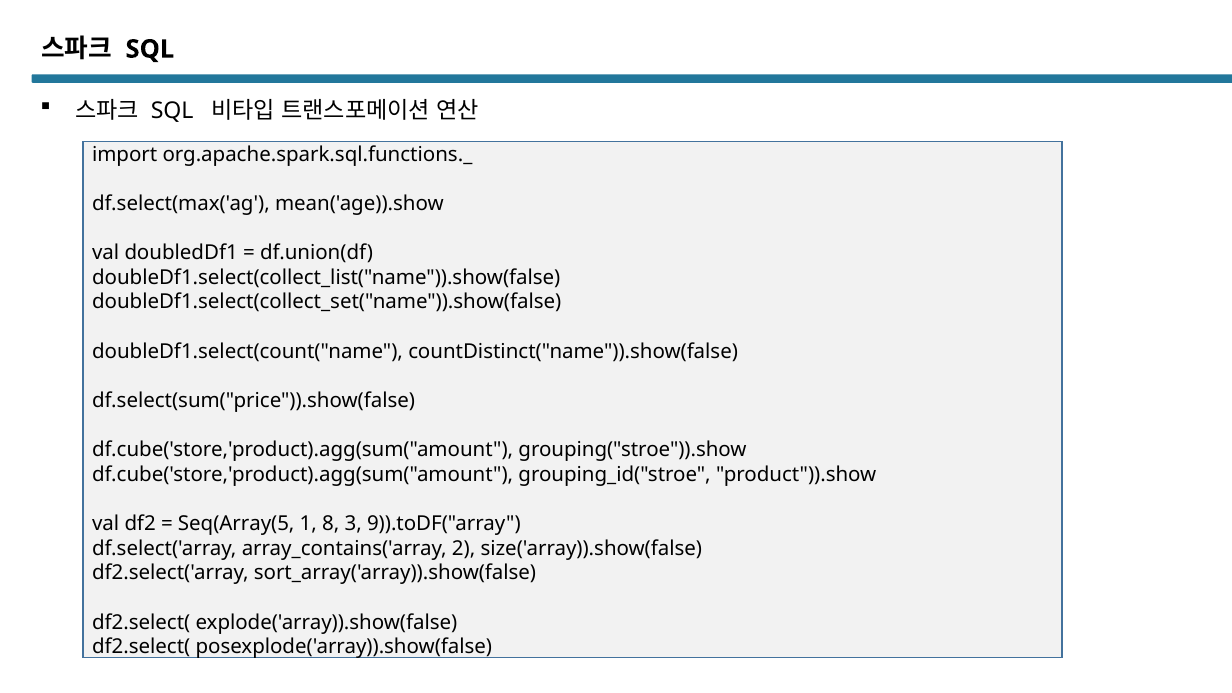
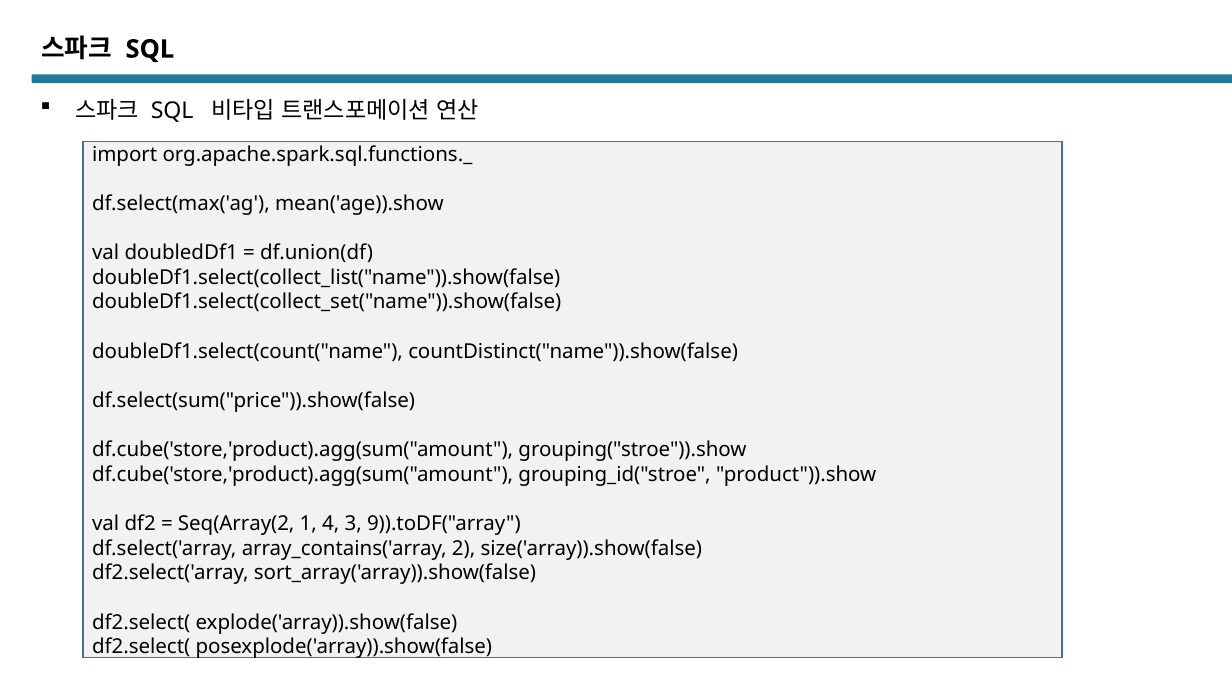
Seq(Array(5: Seq(Array(5 -> Seq(Array(2
8: 8 -> 4
